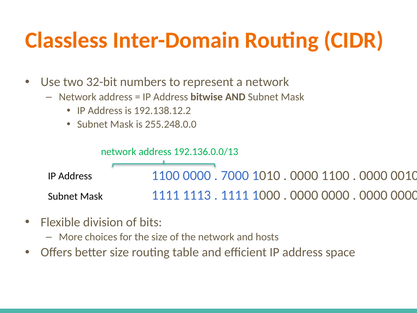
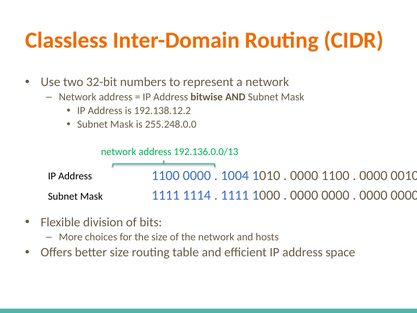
7000: 7000 -> 1004
1113: 1113 -> 1114
